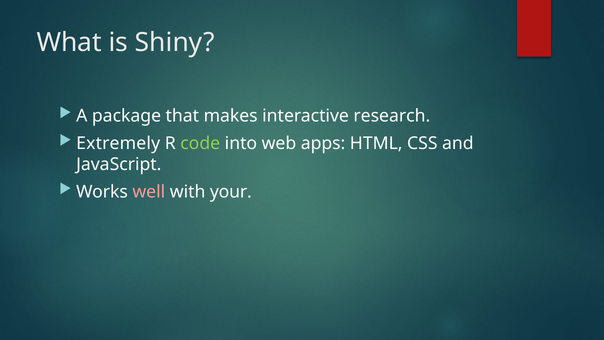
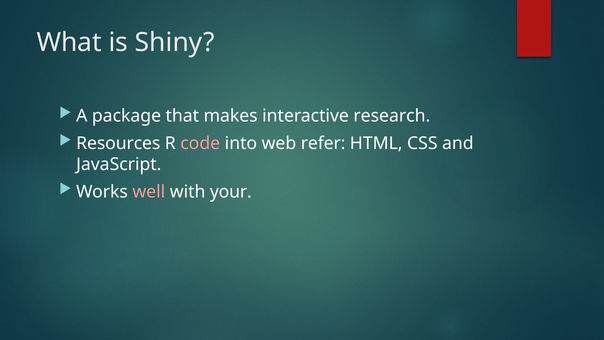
Extremely: Extremely -> Resources
code colour: light green -> pink
apps: apps -> refer
